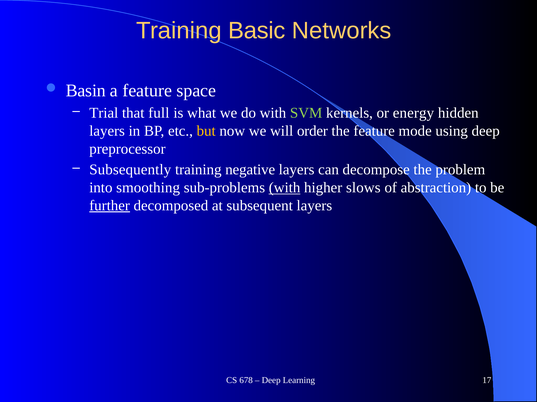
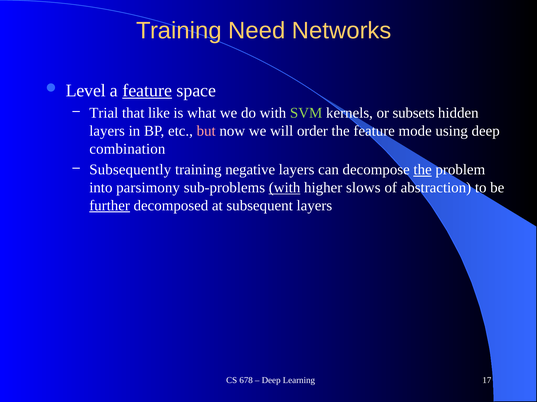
Basic: Basic -> Need
Basin: Basin -> Level
feature at (147, 91) underline: none -> present
full: full -> like
energy: energy -> subsets
but colour: yellow -> pink
preprocessor: preprocessor -> combination
the at (423, 170) underline: none -> present
smoothing: smoothing -> parsimony
